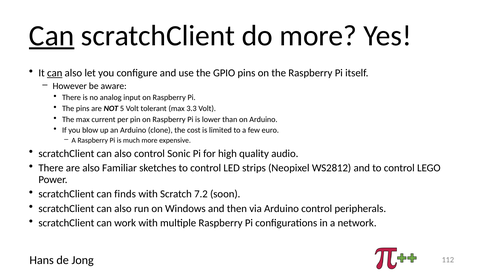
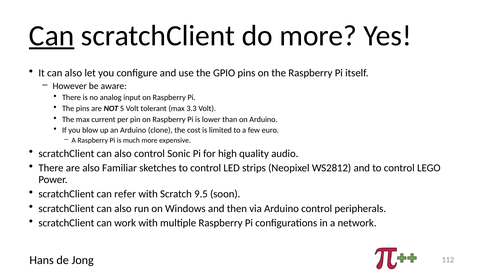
can at (55, 73) underline: present -> none
finds: finds -> refer
7.2: 7.2 -> 9.5
